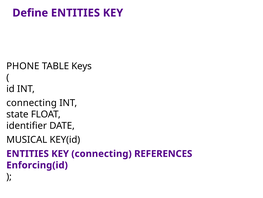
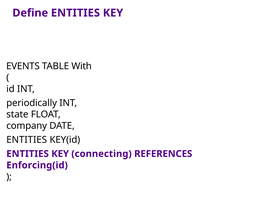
PHONE: PHONE -> EVENTS
Keys: Keys -> With
connecting at (32, 103): connecting -> periodically
identifier: identifier -> company
MUSICAL at (27, 139): MUSICAL -> ENTITIES
